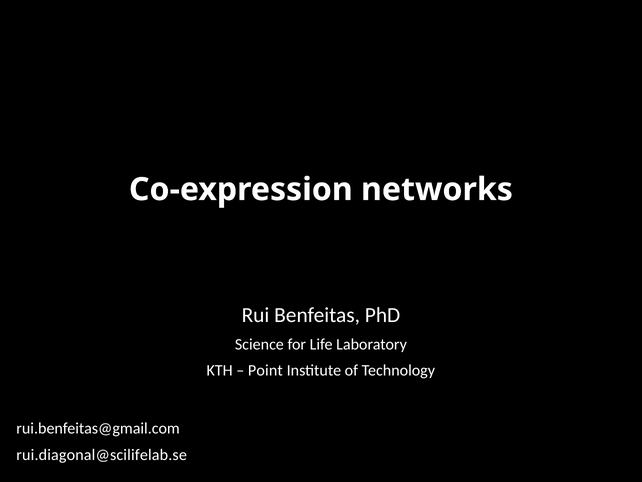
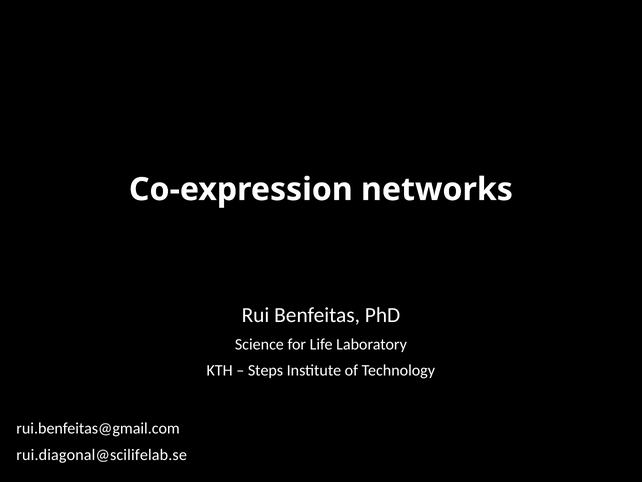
Point: Point -> Steps
